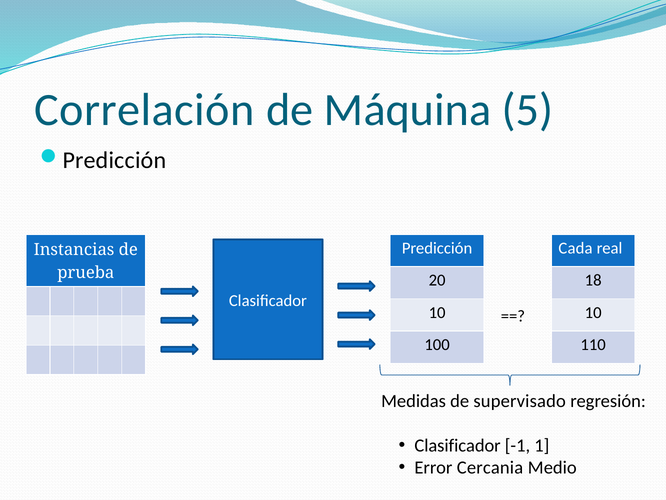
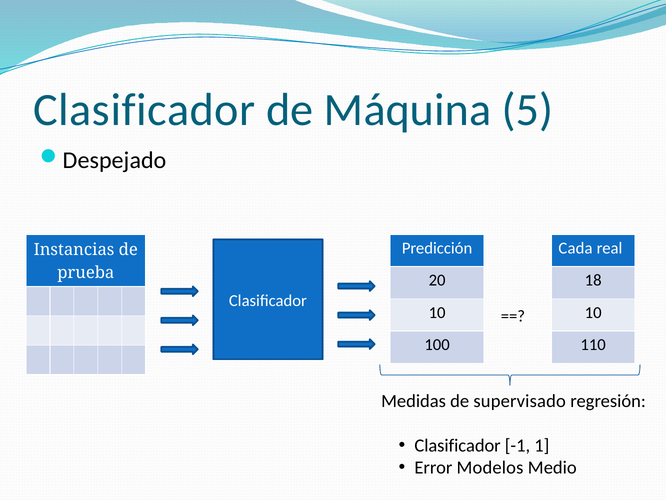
Correlación at (144, 110): Correlación -> Clasificador
Predicción at (115, 160): Predicción -> Despejado
Cercania: Cercania -> Modelos
